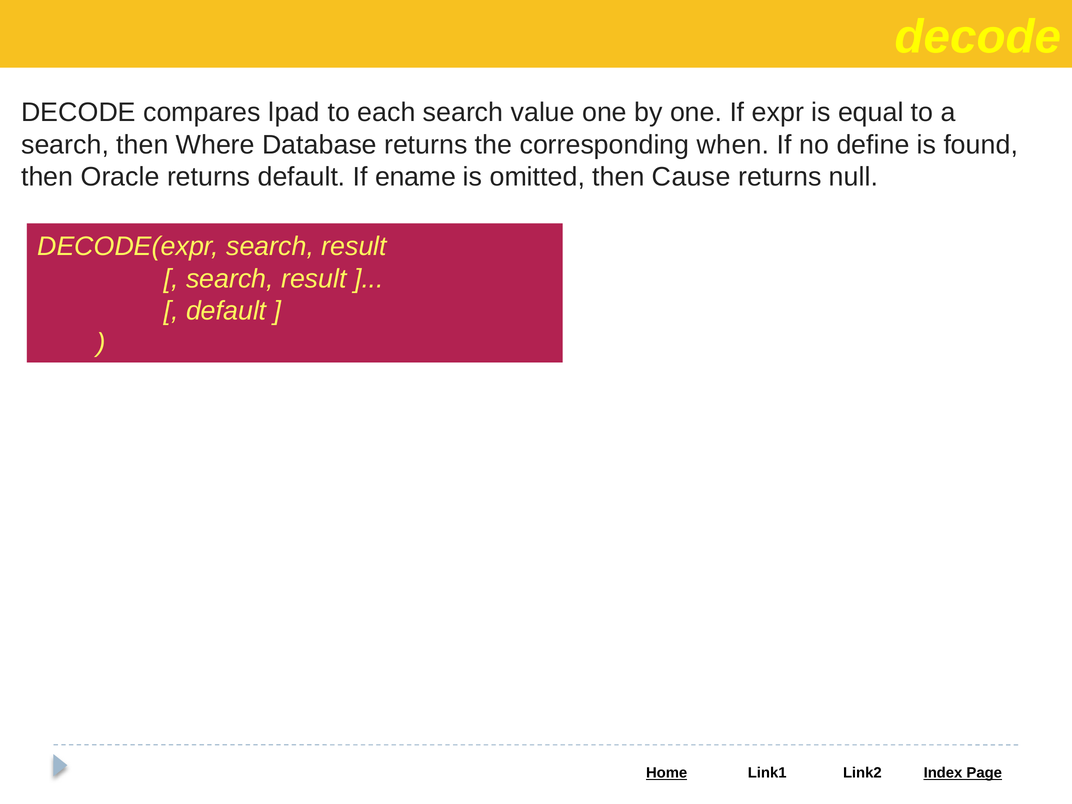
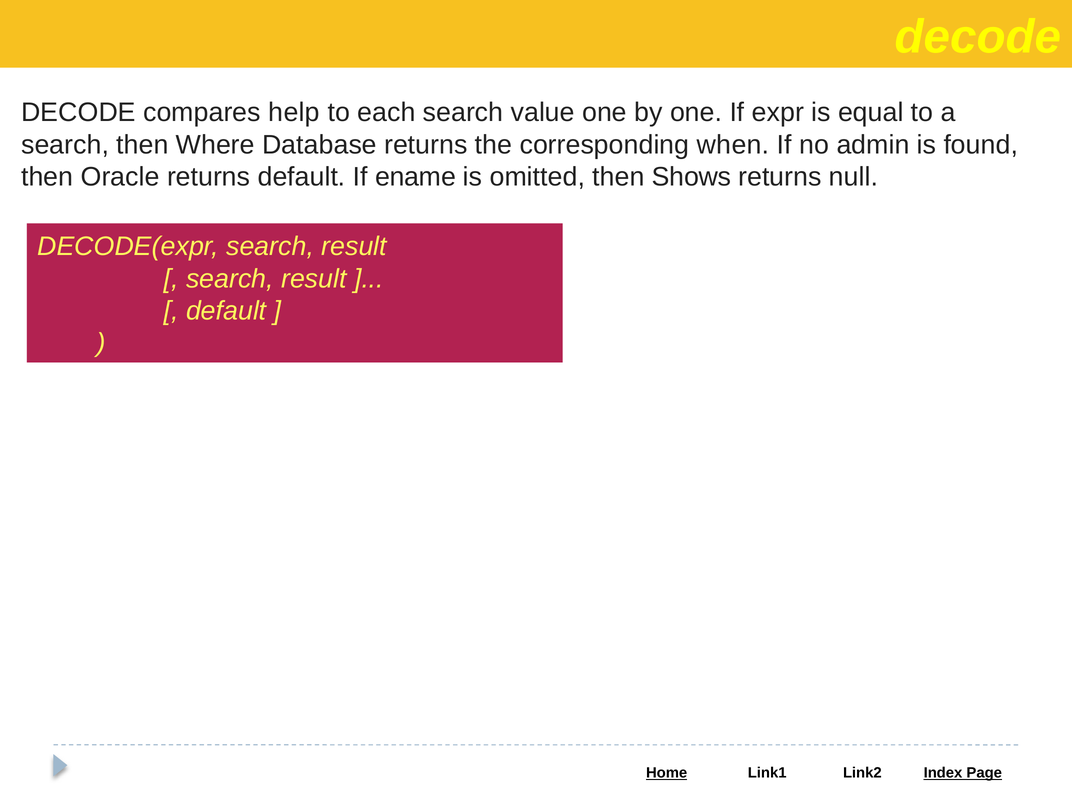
lpad: lpad -> help
define: define -> admin
Cause: Cause -> Shows
